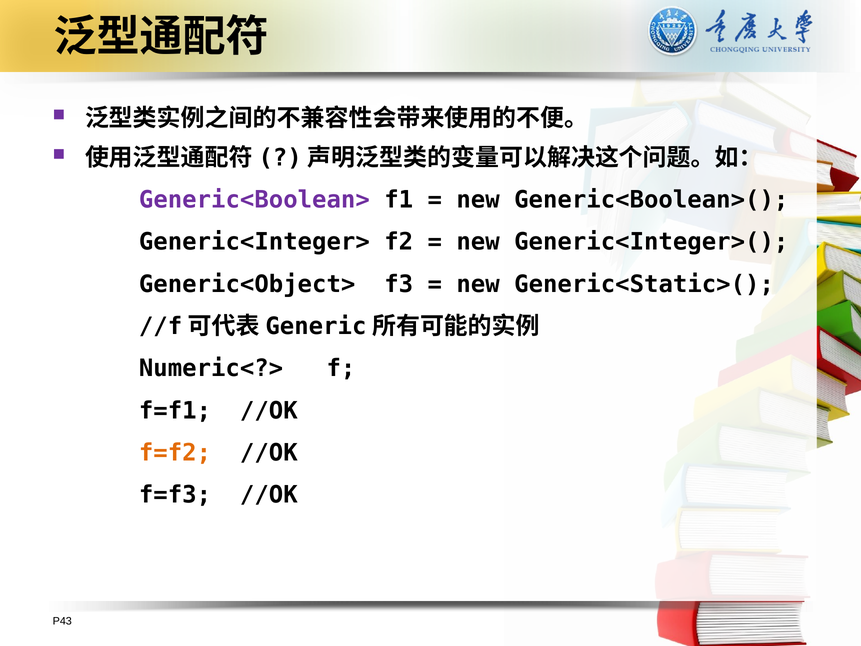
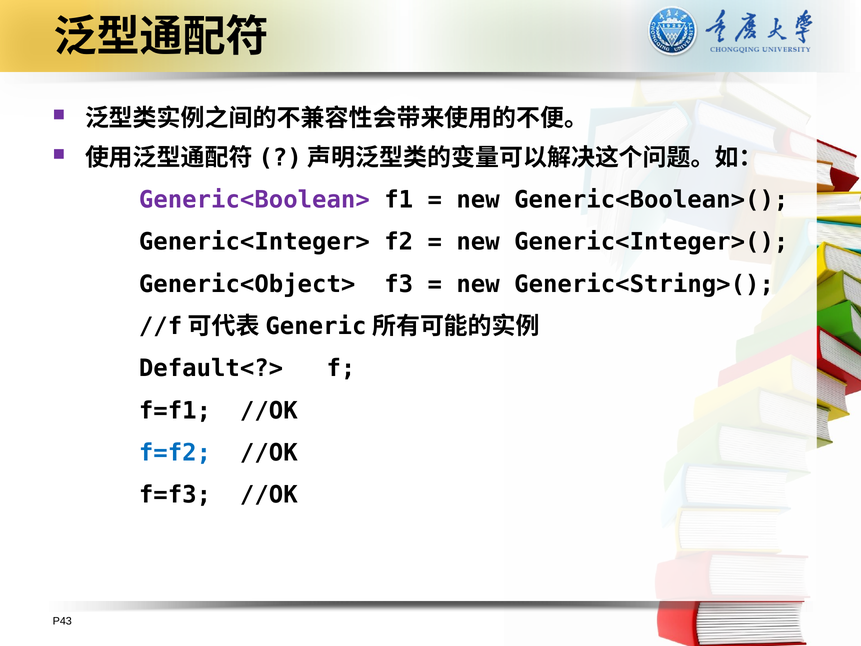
Generic<Static>(: Generic<Static>( -> Generic<String>(
Numeric<?>: Numeric<?> -> Default<?>
f=f2 colour: orange -> blue
